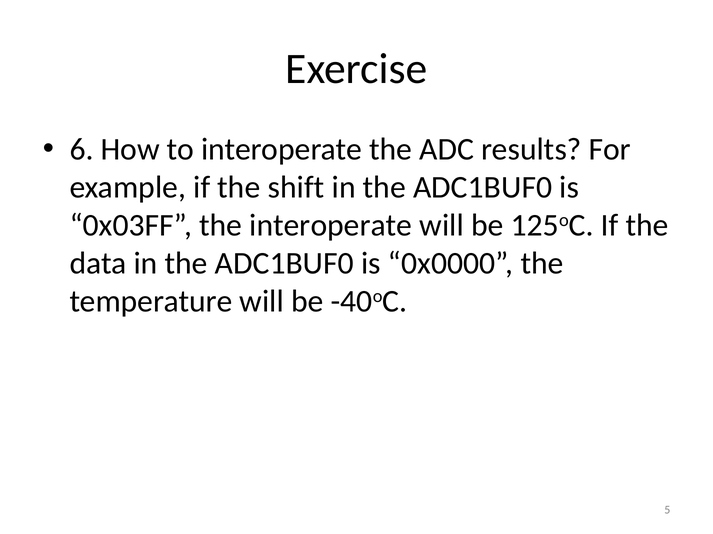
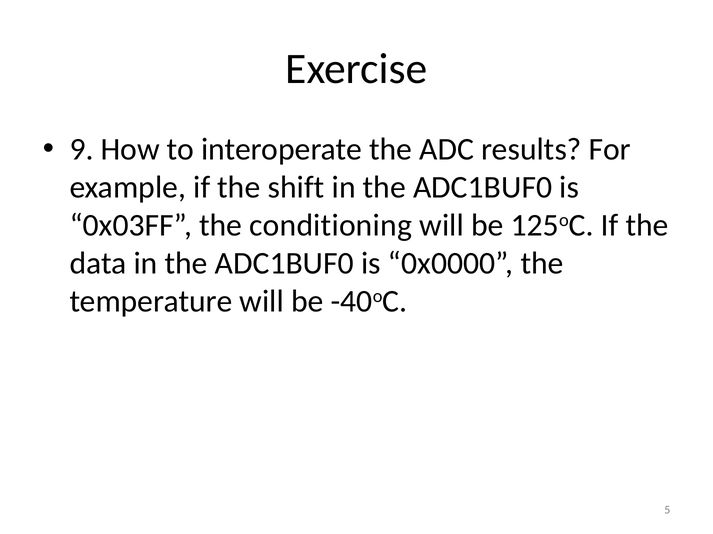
6: 6 -> 9
the interoperate: interoperate -> conditioning
